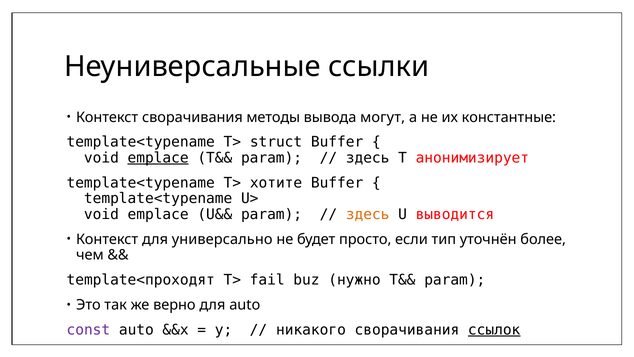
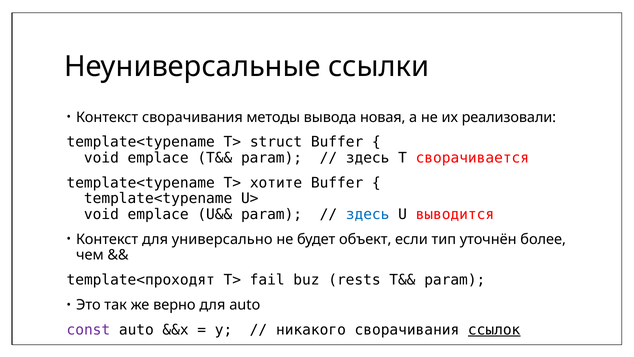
могут: могут -> новая
константные: константные -> реализовали
emplace at (158, 158) underline: present -> none
анонимизирует: анонимизирует -> сворачивается
здесь at (368, 214) colour: orange -> blue
просто: просто -> объект
нужно: нужно -> rests
